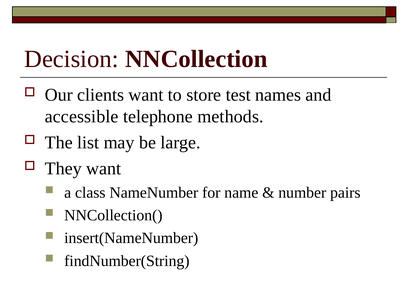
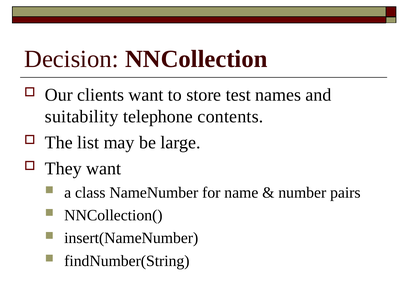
accessible: accessible -> suitability
methods: methods -> contents
